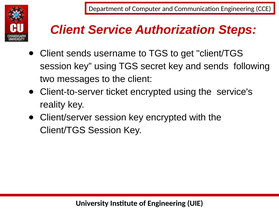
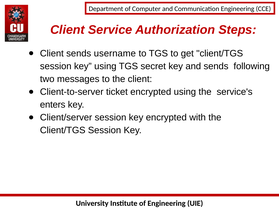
reality: reality -> enters
